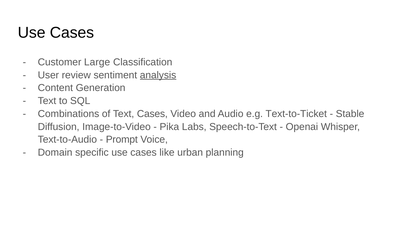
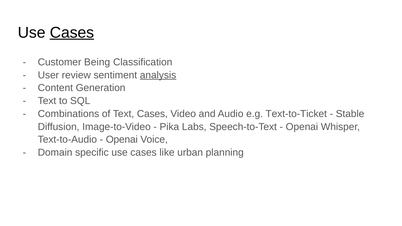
Cases at (72, 33) underline: none -> present
Large: Large -> Being
Prompt at (122, 140): Prompt -> Openai
